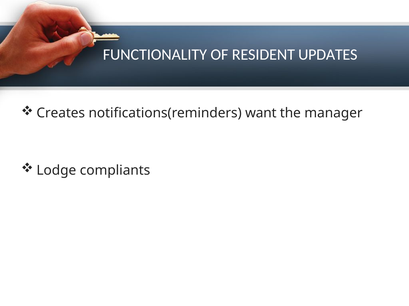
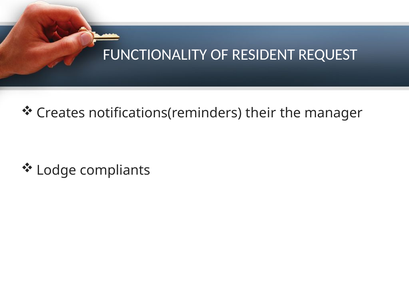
UPDATES: UPDATES -> REQUEST
want: want -> their
